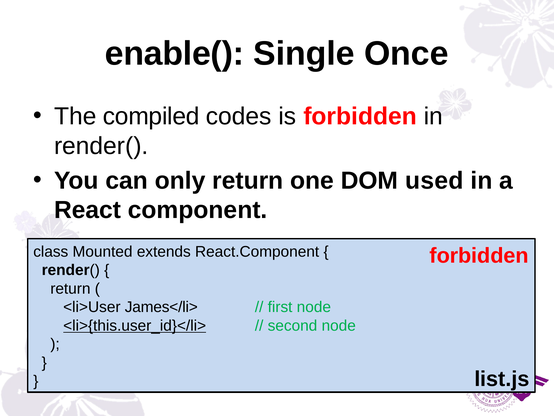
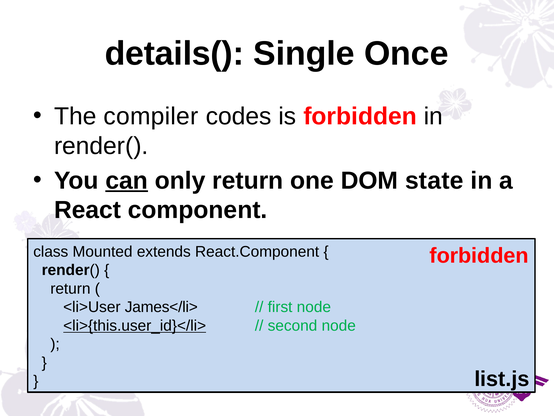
enable(: enable( -> details(
compiled: compiled -> compiler
can underline: none -> present
used: used -> state
